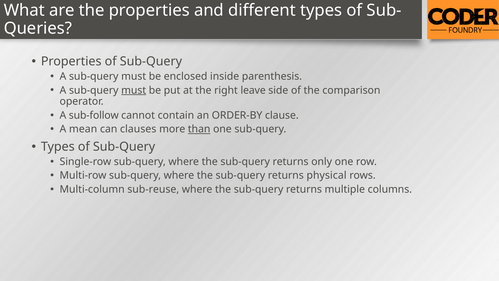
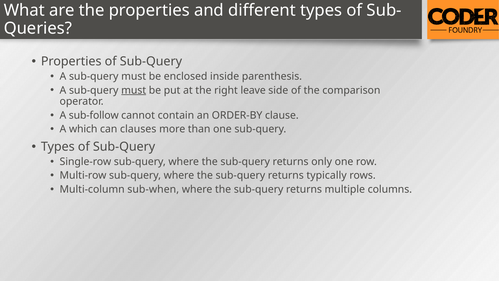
mean: mean -> which
than underline: present -> none
physical: physical -> typically
sub-reuse: sub-reuse -> sub-when
